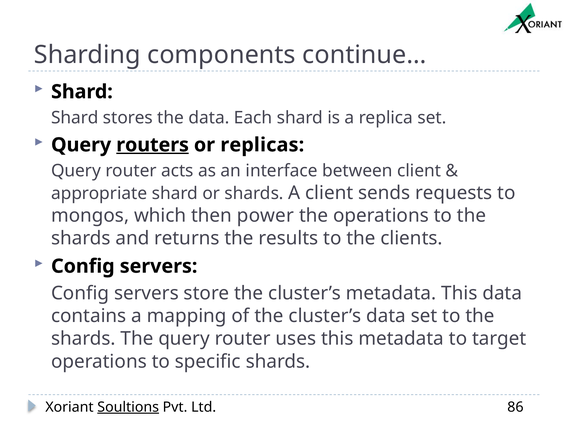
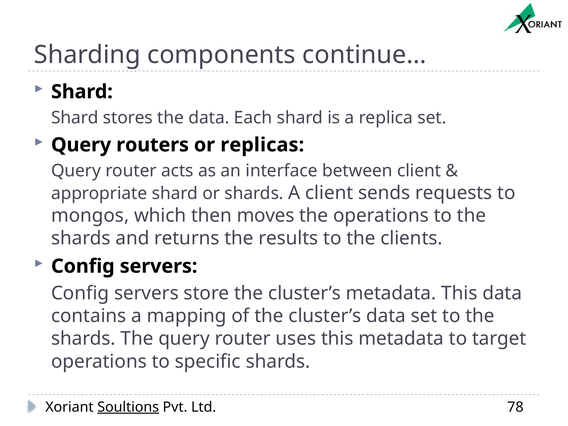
routers underline: present -> none
power: power -> moves
86: 86 -> 78
